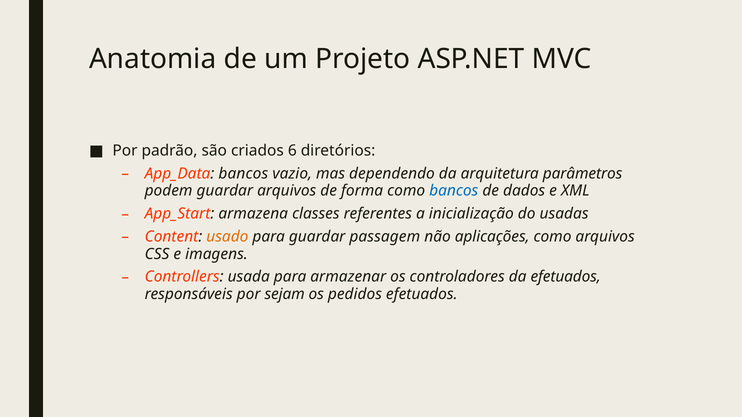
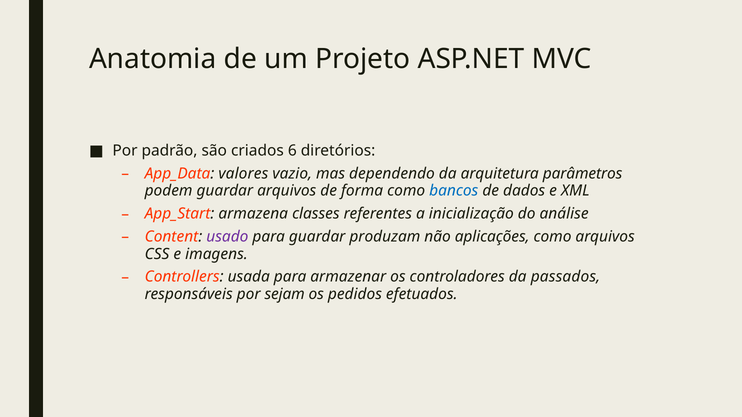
App_Data bancos: bancos -> valores
usadas: usadas -> análise
usado colour: orange -> purple
passagem: passagem -> produzam
da efetuados: efetuados -> passados
